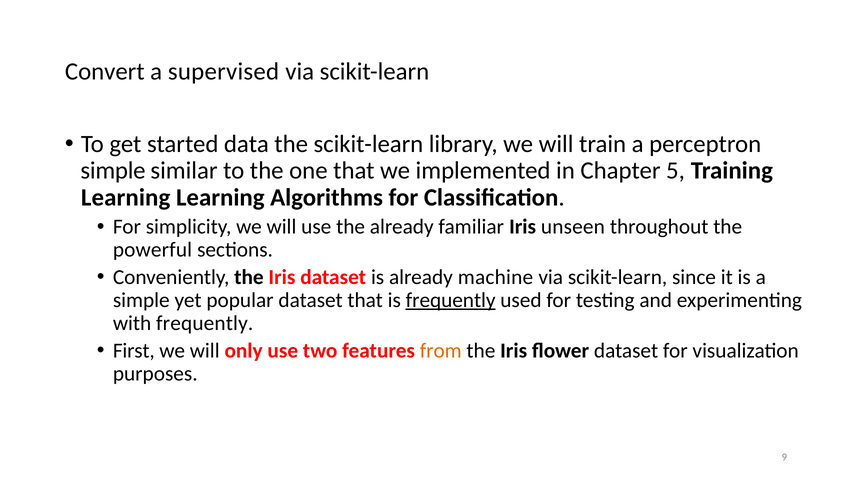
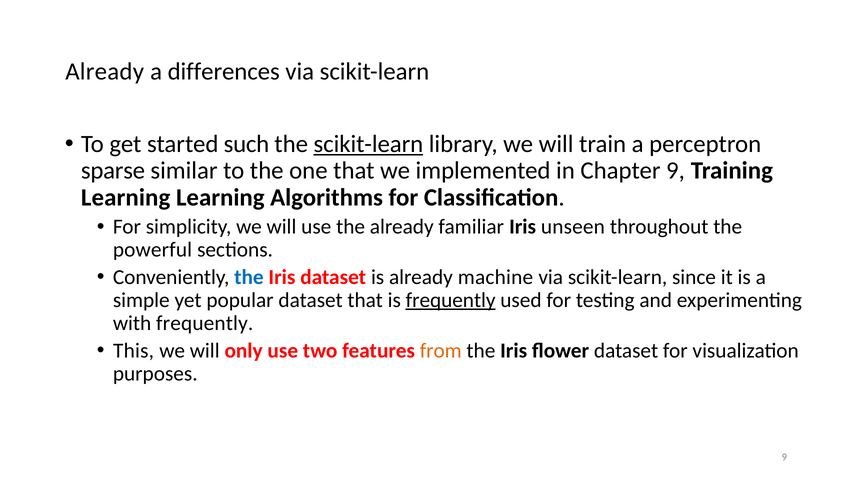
Convert at (105, 72): Convert -> Already
supervised: supervised -> differences
data: data -> such
scikit-learn at (368, 144) underline: none -> present
simple at (113, 171): simple -> sparse
Chapter 5: 5 -> 9
the at (249, 277) colour: black -> blue
First: First -> This
